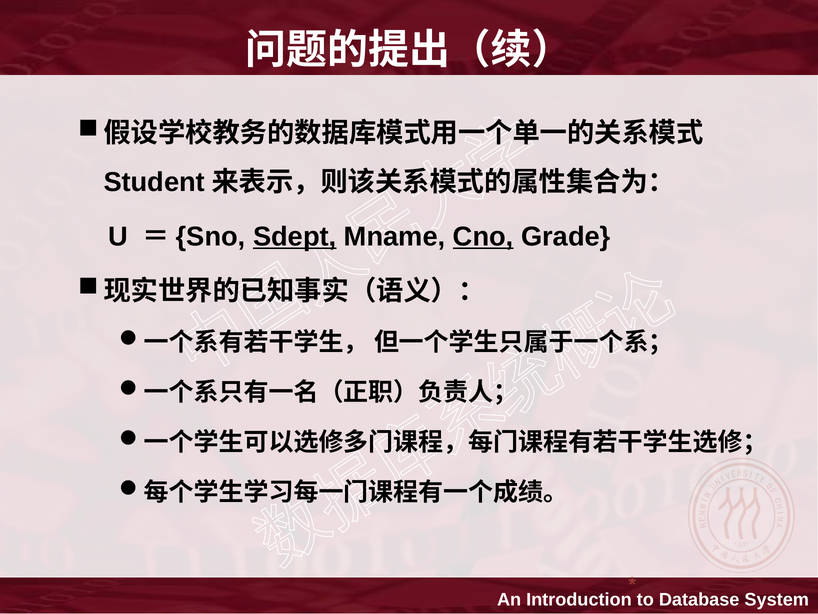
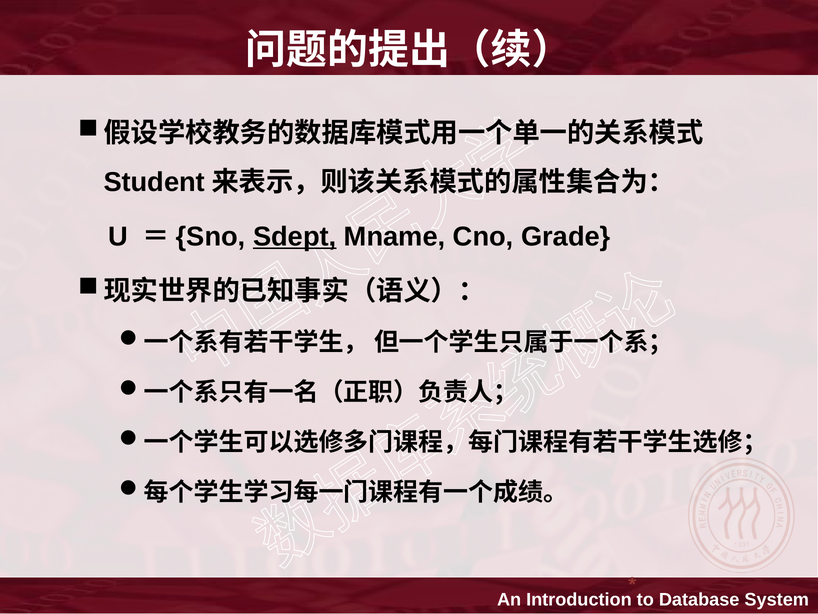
Cno underline: present -> none
